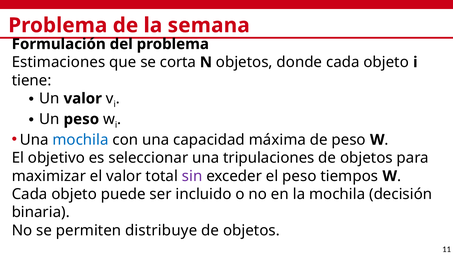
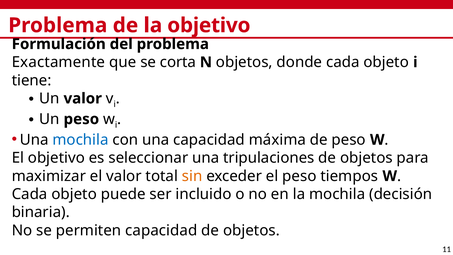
la semana: semana -> objetivo
Estimaciones: Estimaciones -> Exactamente
sin colour: purple -> orange
permiten distribuye: distribuye -> capacidad
